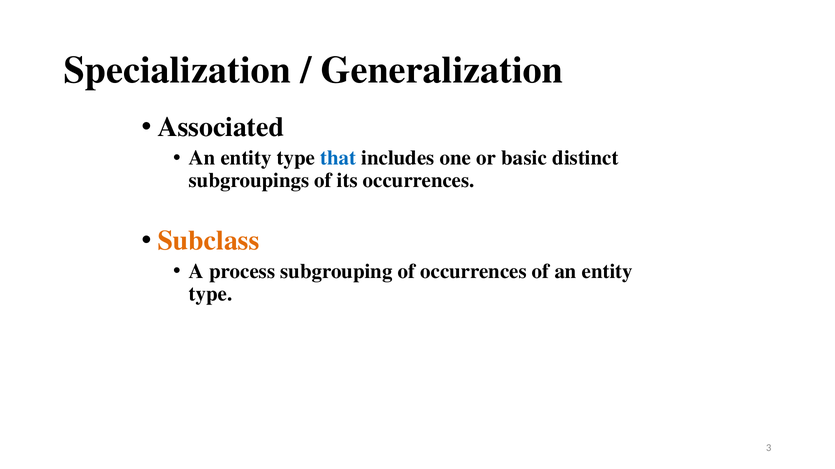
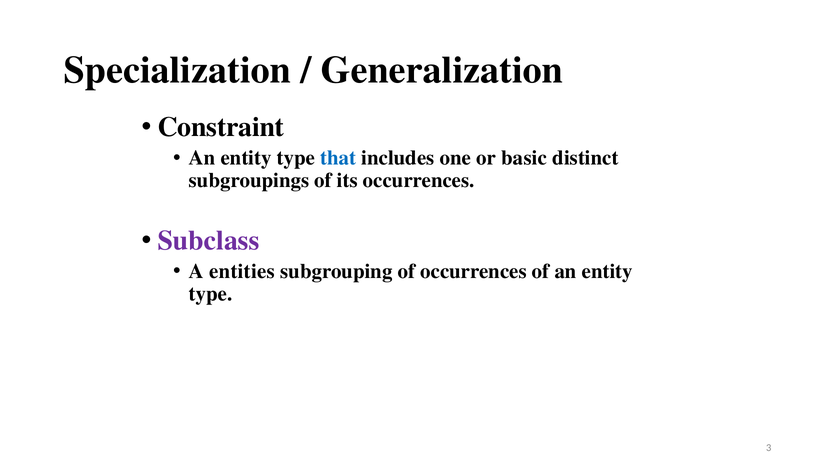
Associated: Associated -> Constraint
Subclass colour: orange -> purple
process: process -> entities
